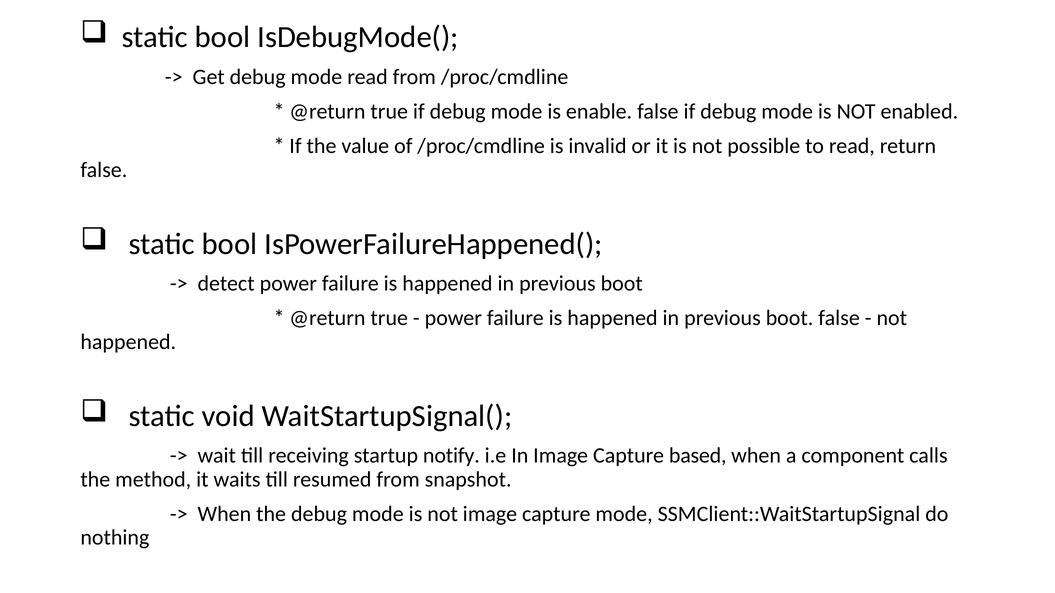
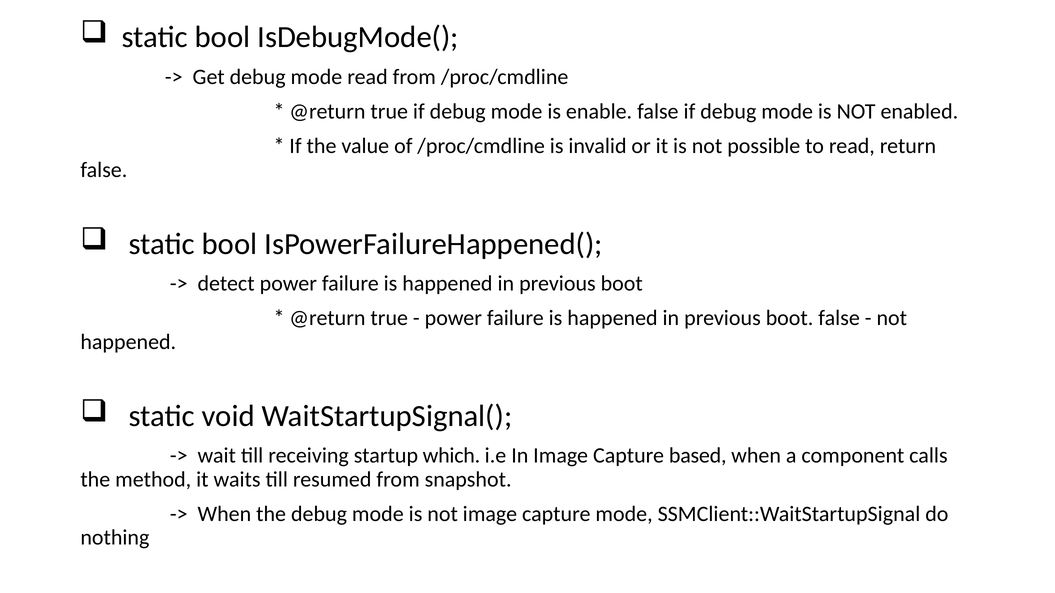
notify: notify -> which
